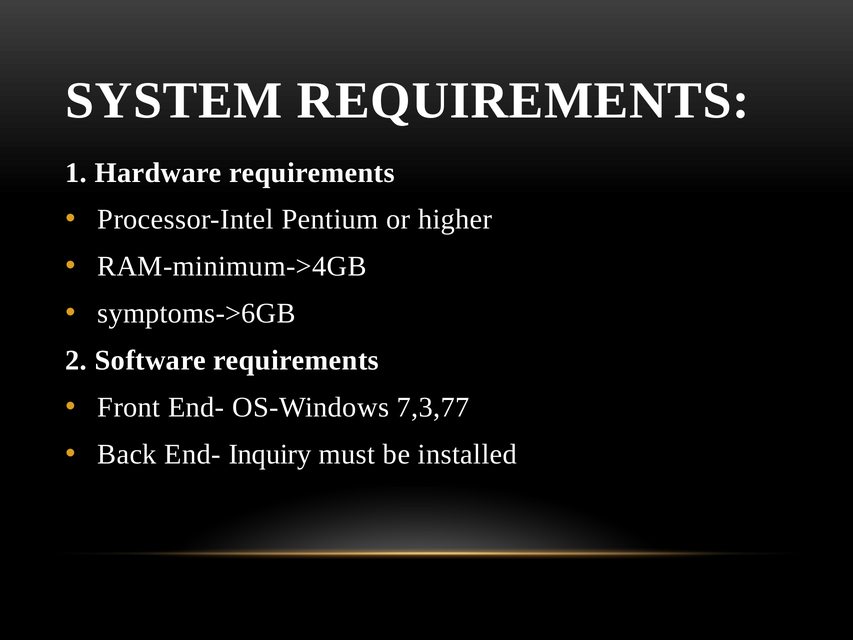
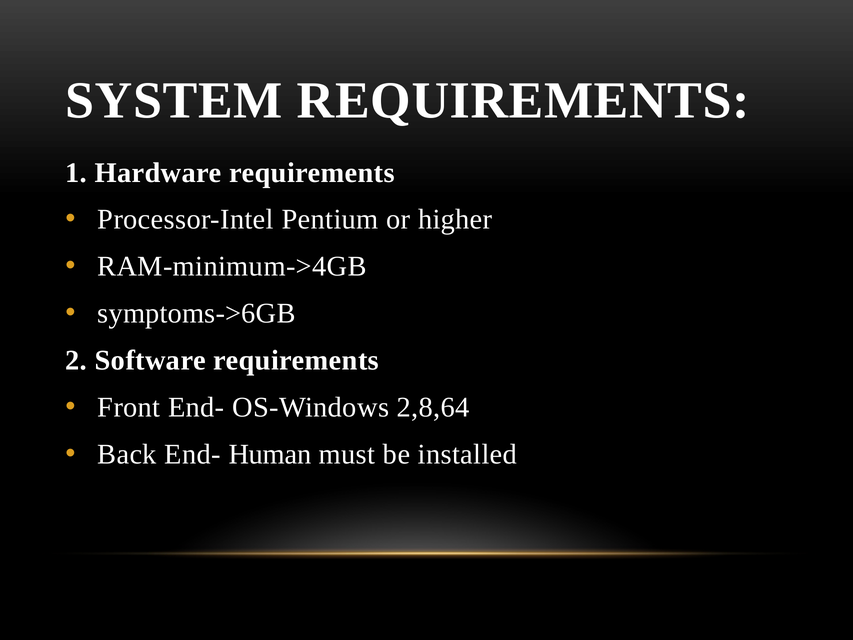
7,3,77: 7,3,77 -> 2,8,64
Inquiry: Inquiry -> Human
